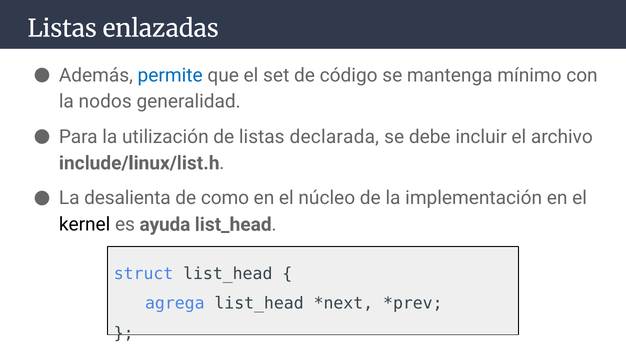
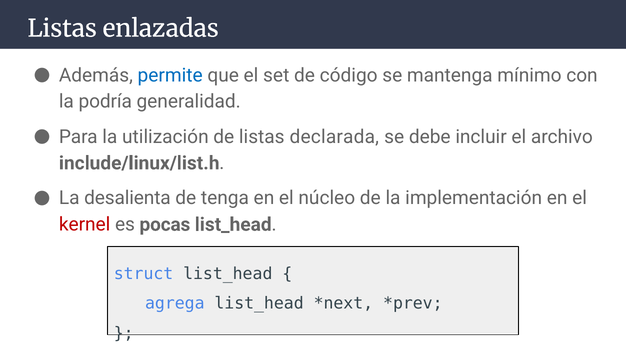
nodos: nodos -> podría
como: como -> tenga
kernel colour: black -> red
ayuda: ayuda -> pocas
